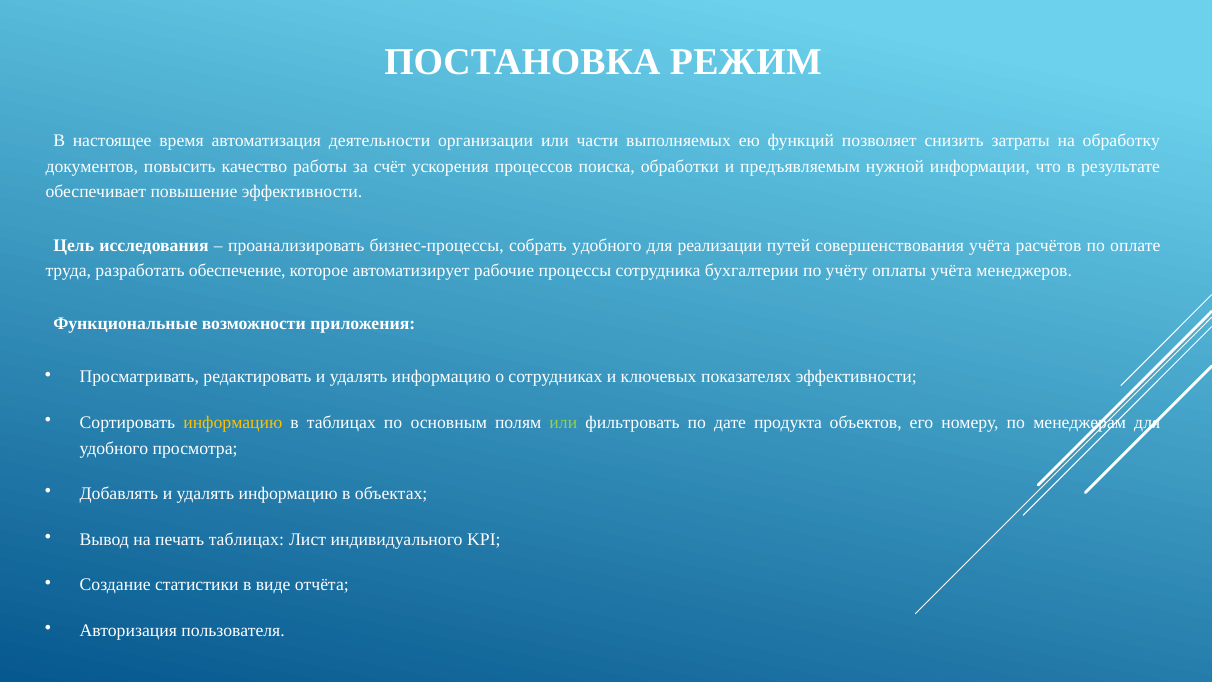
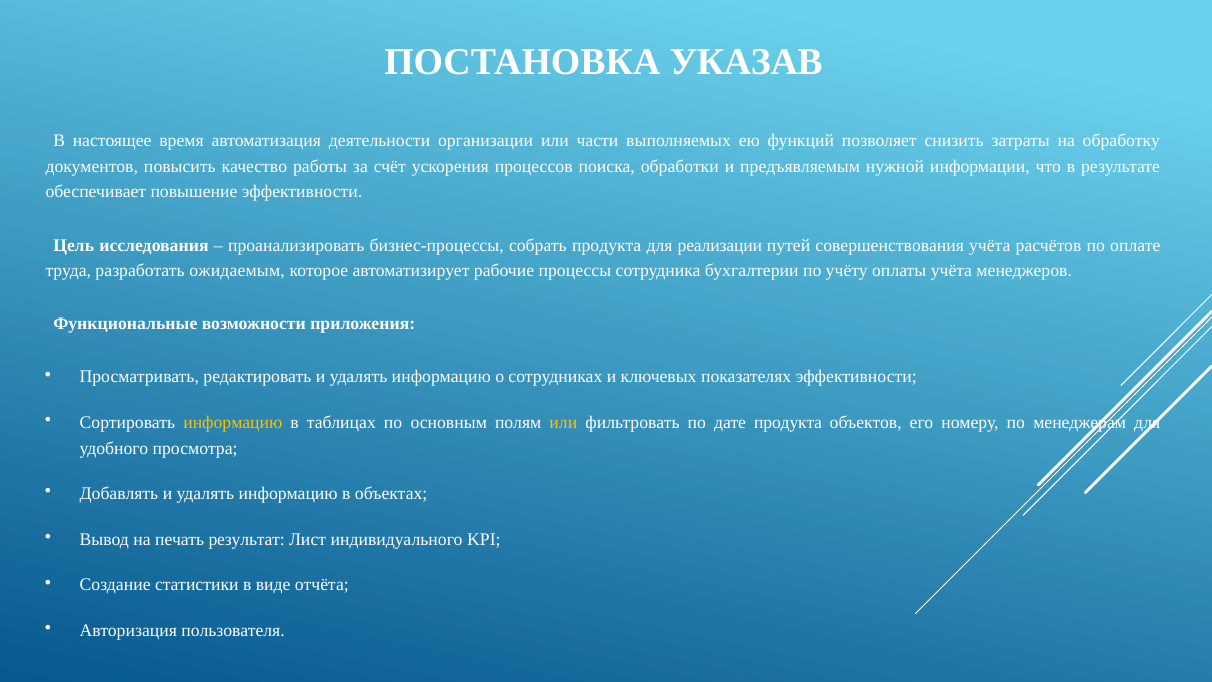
РЕЖИМ: РЕЖИМ -> УКАЗАВ
собрать удобного: удобного -> продукта
обеспечение: обеспечение -> ожидаемым
или at (563, 423) colour: light green -> yellow
печать таблицах: таблицах -> результат
